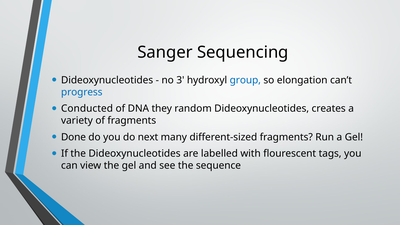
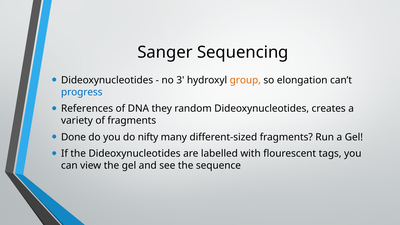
group colour: blue -> orange
Conducted: Conducted -> References
next: next -> nifty
